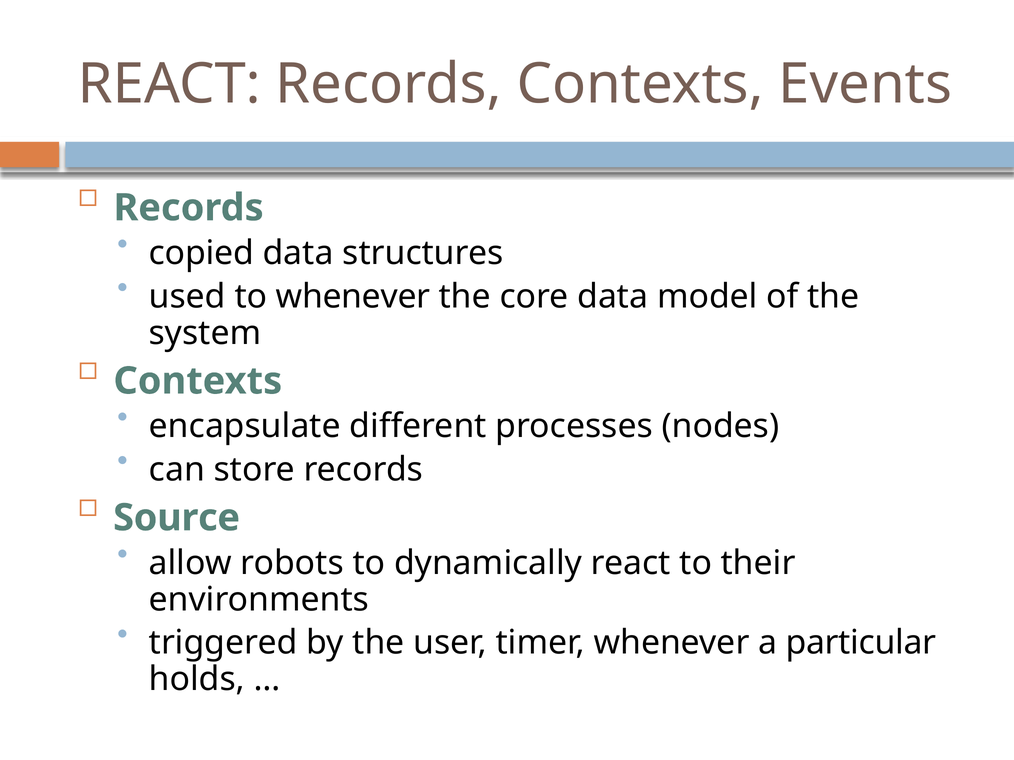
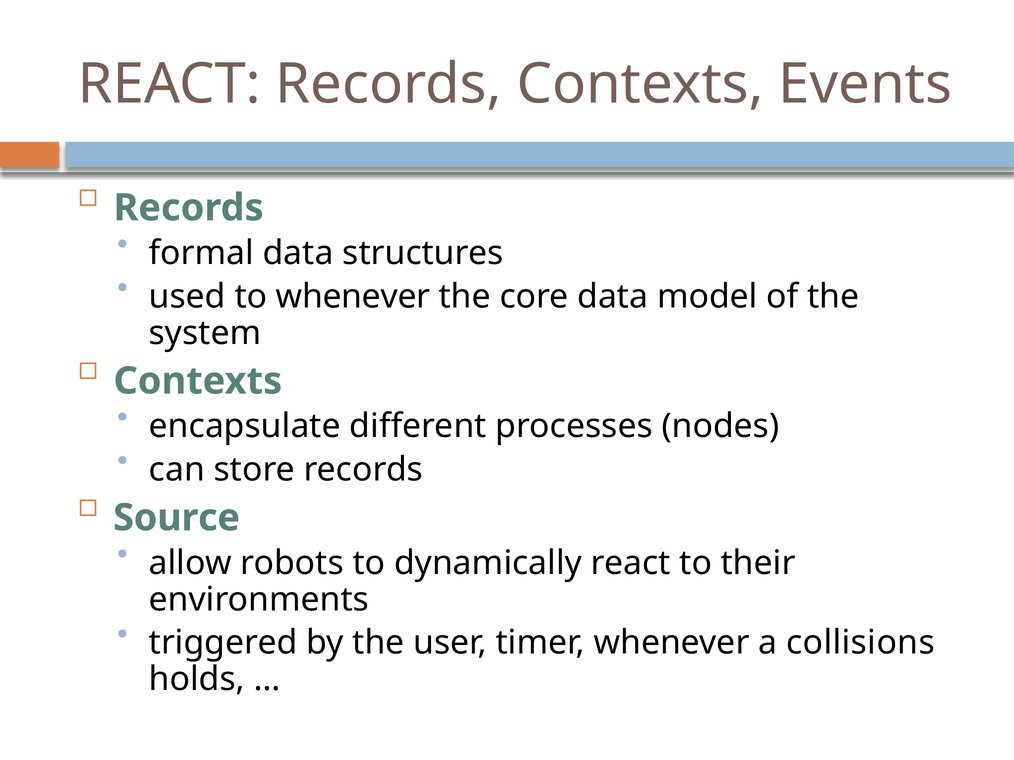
copied: copied -> formal
particular: particular -> collisions
